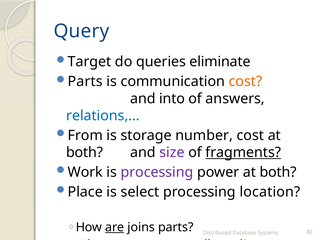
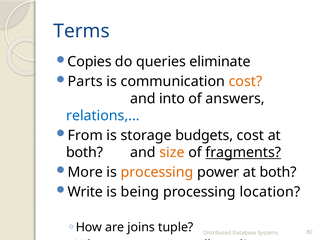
Query: Query -> Terms
Target: Target -> Copies
number: number -> budgets
size colour: purple -> orange
Work: Work -> More
processing at (157, 172) colour: purple -> orange
Place: Place -> Write
select: select -> being
are at (115, 227) underline: present -> none
joins parts: parts -> tuple
